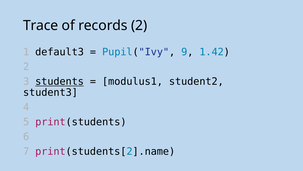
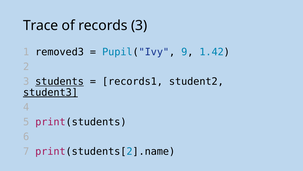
records 2: 2 -> 3
default3: default3 -> removed3
modulus1: modulus1 -> records1
student3 underline: none -> present
